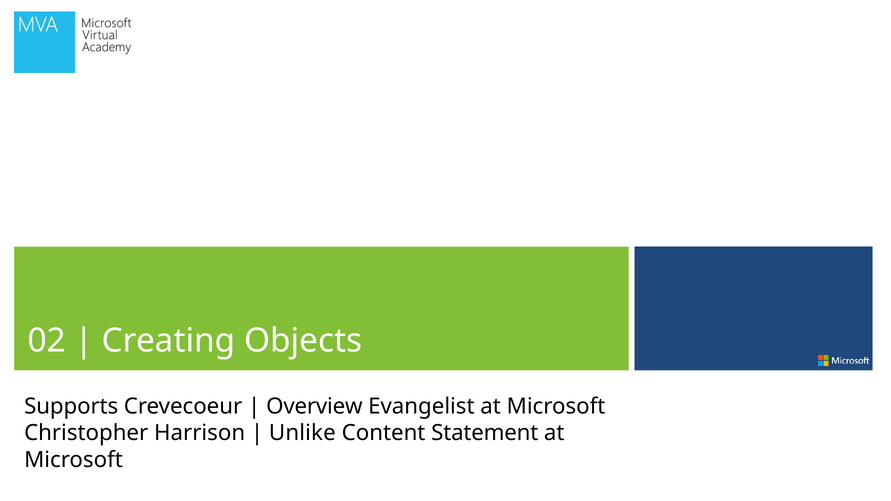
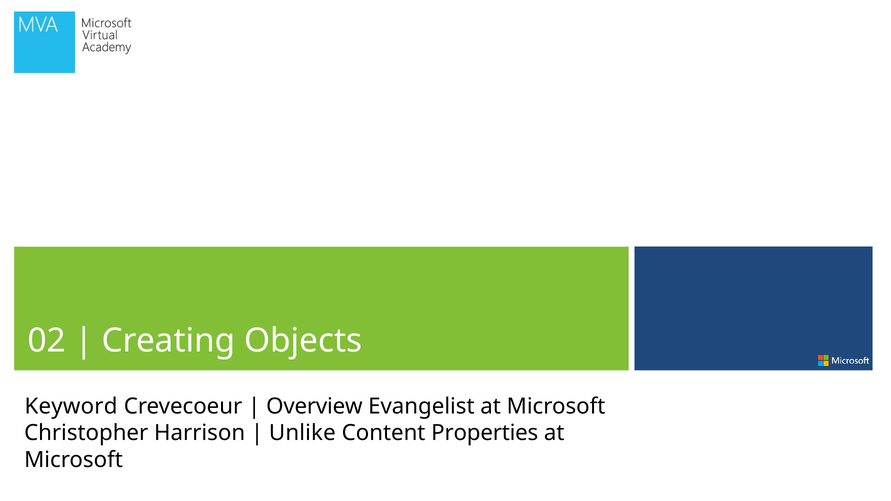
Supports: Supports -> Keyword
Statement: Statement -> Properties
